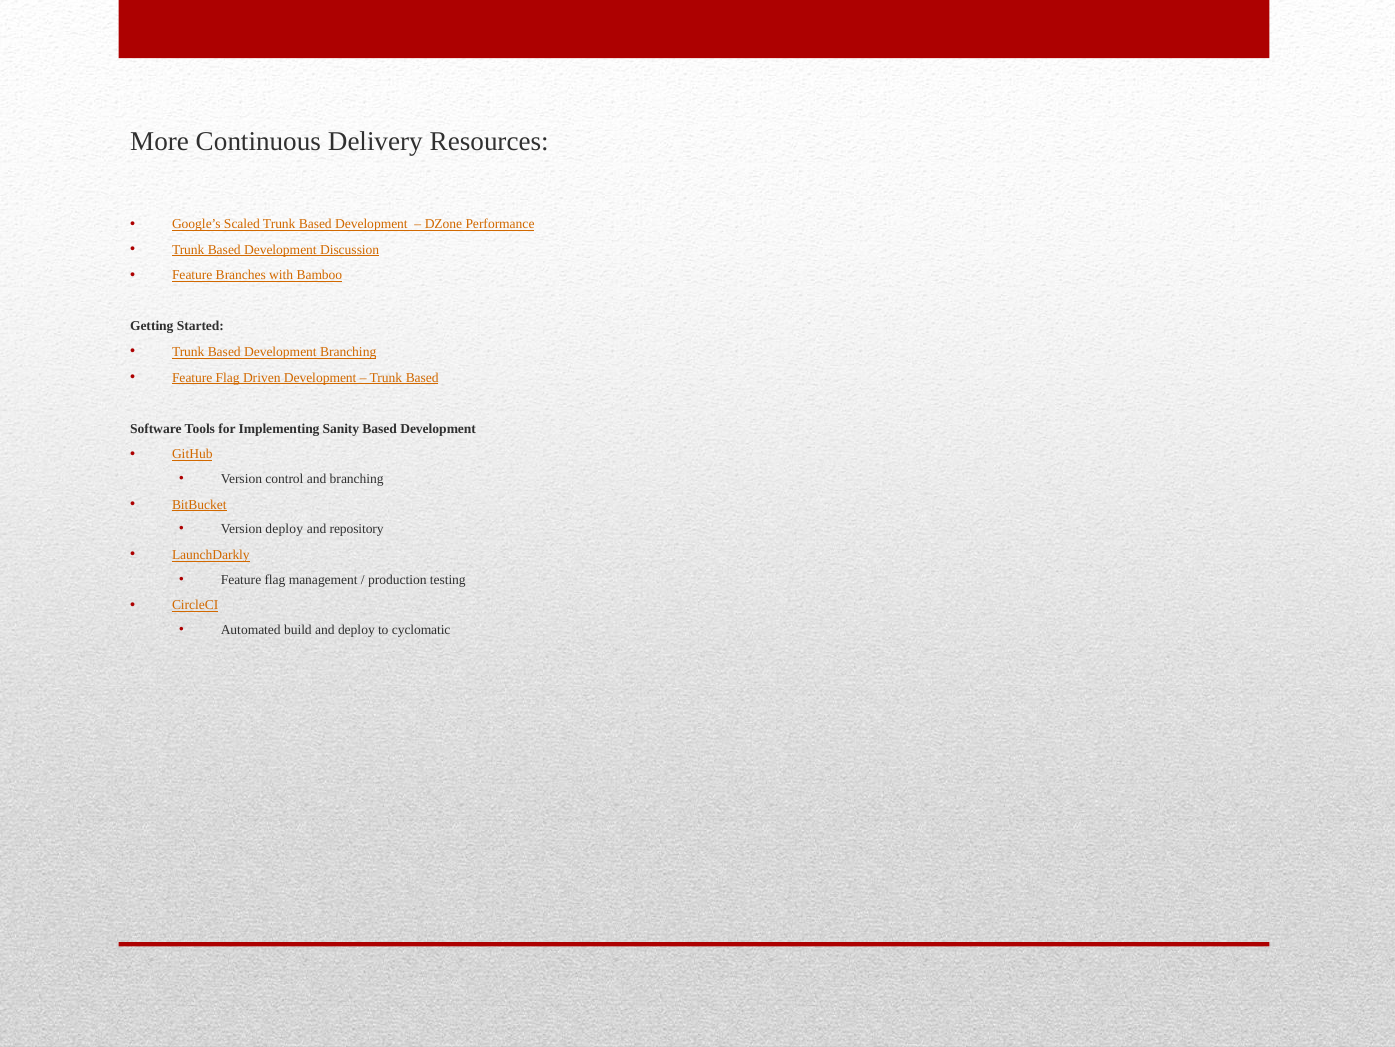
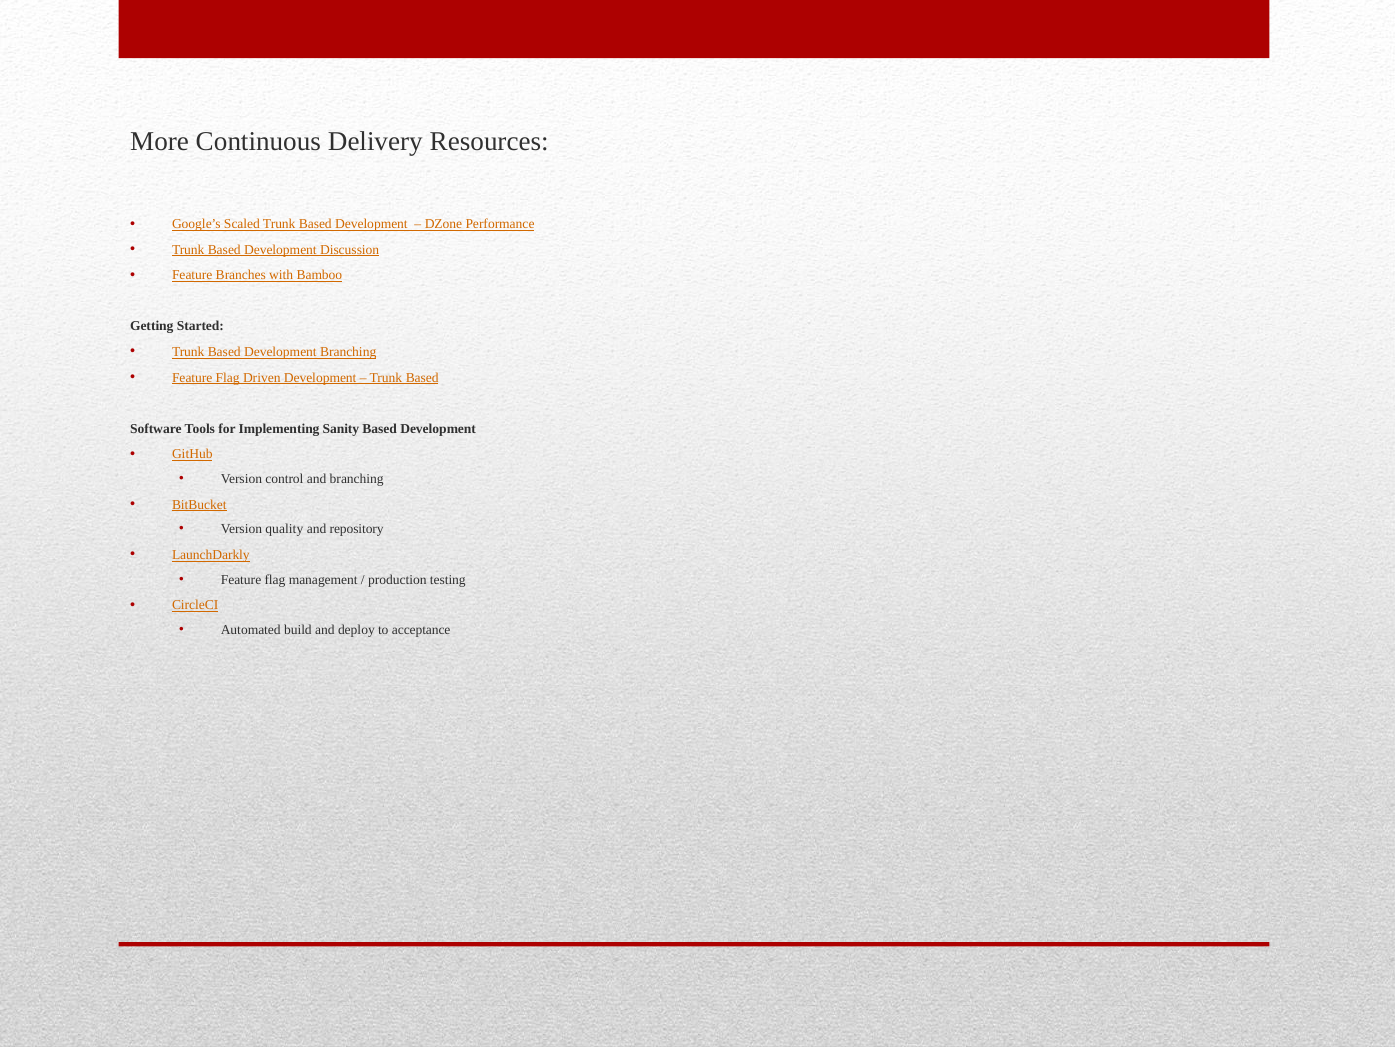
Version deploy: deploy -> quality
cyclomatic: cyclomatic -> acceptance
